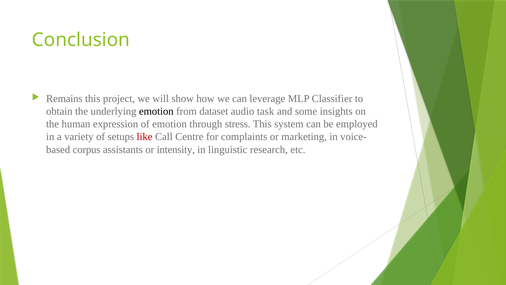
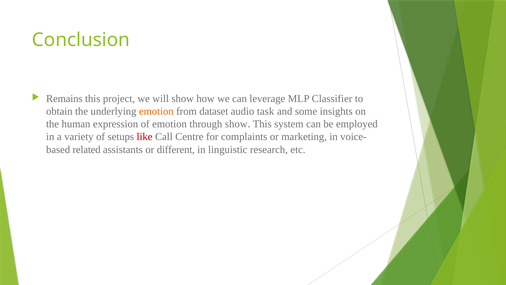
emotion at (156, 111) colour: black -> orange
through stress: stress -> show
corpus: corpus -> related
intensity: intensity -> different
